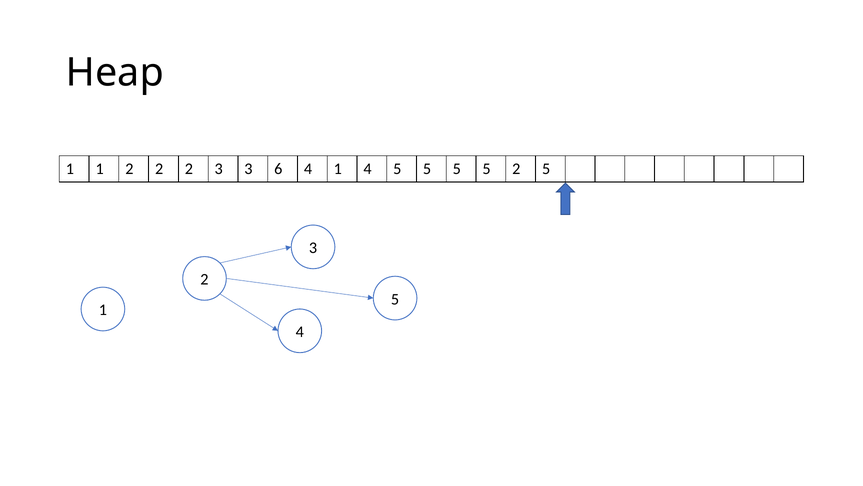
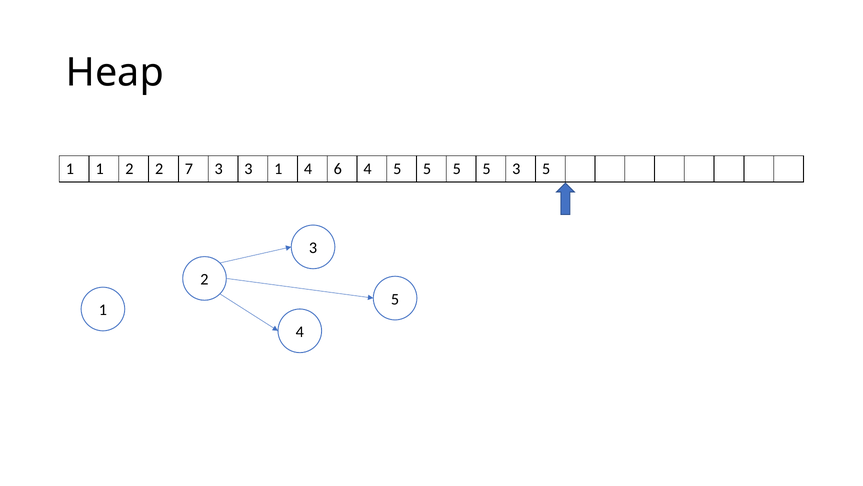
2 2 2: 2 -> 7
3 6: 6 -> 1
4 1: 1 -> 6
5 2: 2 -> 3
